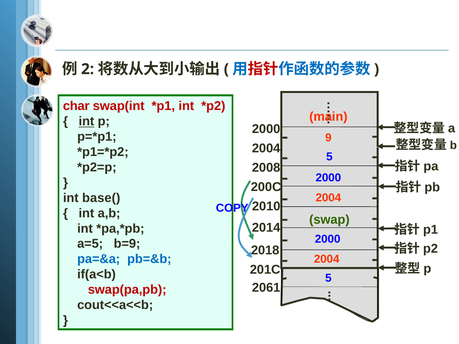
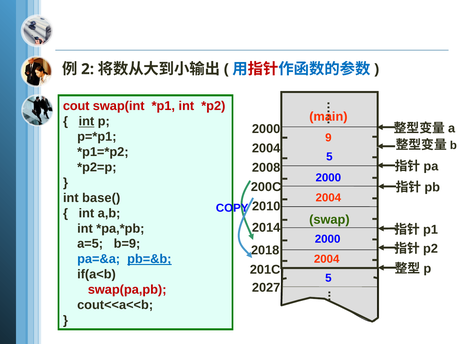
char: char -> cout
pb=&b underline: none -> present
2061: 2061 -> 2027
